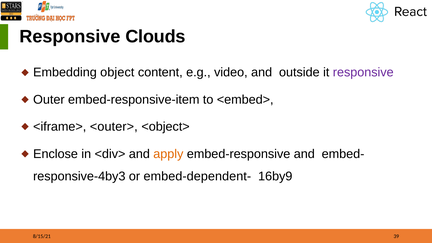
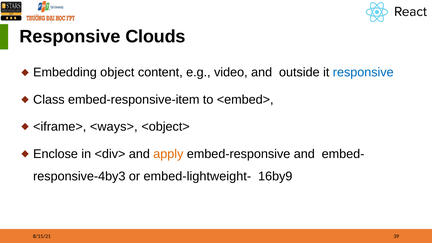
responsive at (363, 72) colour: purple -> blue
Outer: Outer -> Class
<outer>: <outer> -> <ways>
embed-dependent-: embed-dependent- -> embed-lightweight-
